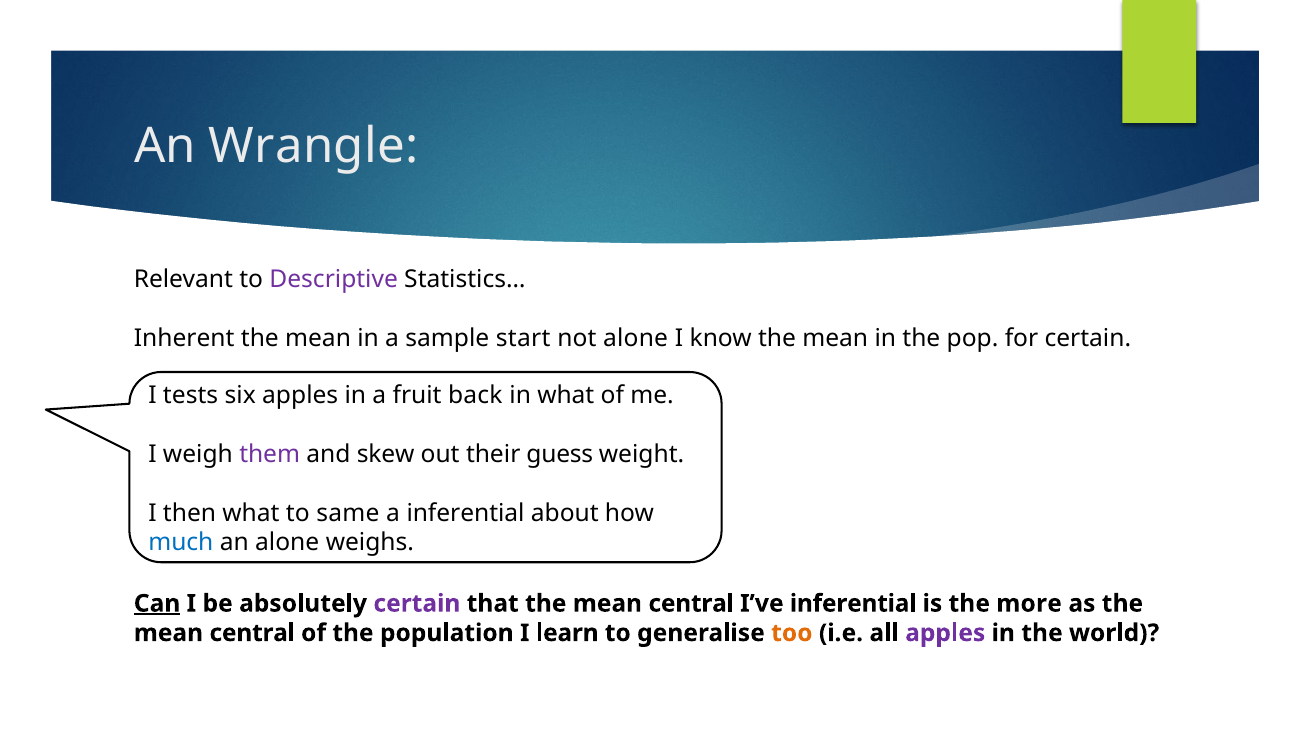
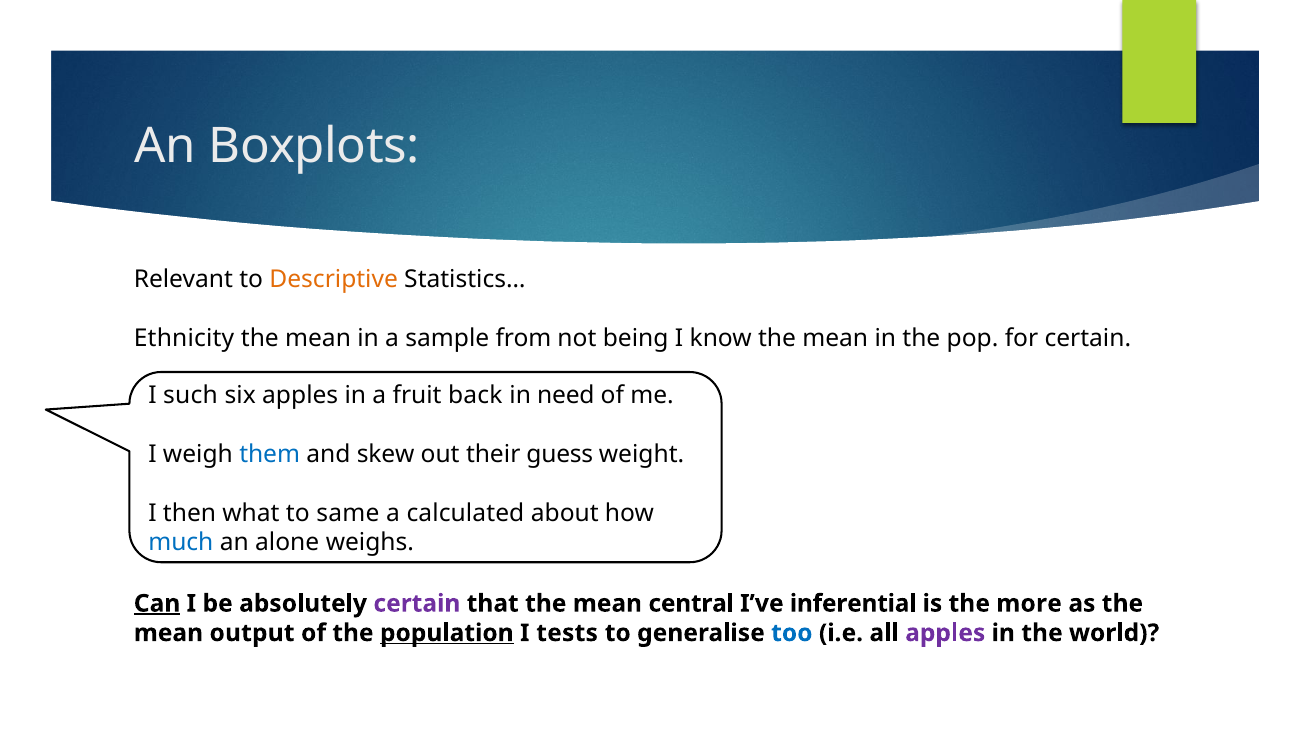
Wrangle: Wrangle -> Boxplots
Descriptive colour: purple -> orange
Inherent: Inherent -> Ethnicity
start: start -> from
not alone: alone -> being
tests: tests -> such
in what: what -> need
them colour: purple -> blue
a inferential: inferential -> calculated
central at (252, 633): central -> output
population underline: none -> present
learn: learn -> tests
too colour: orange -> blue
